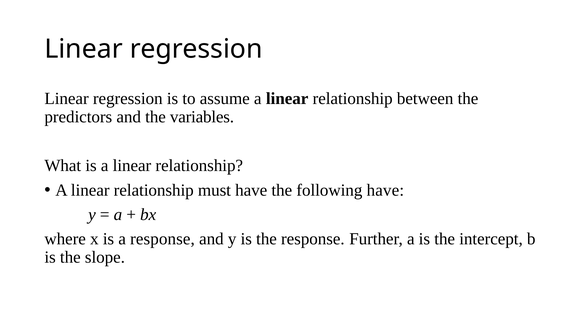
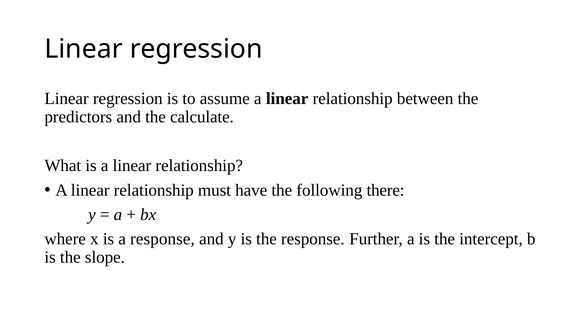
variables: variables -> calculate
following have: have -> there
